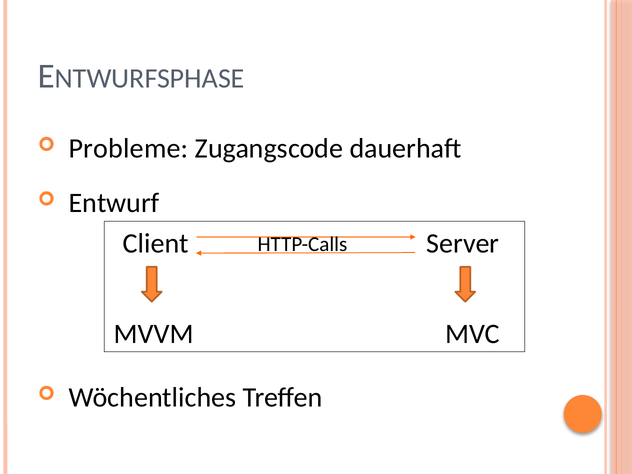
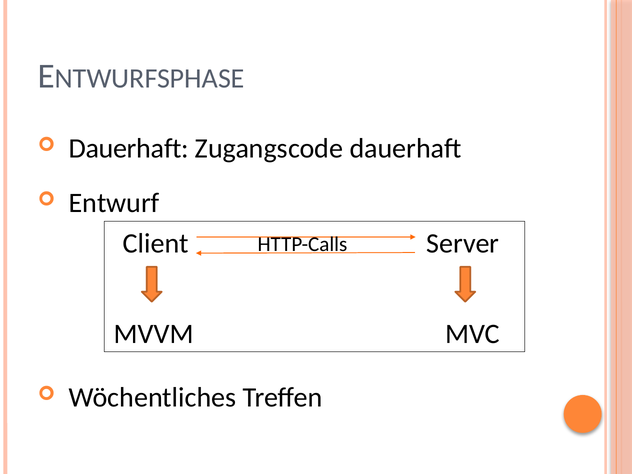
Probleme at (129, 148): Probleme -> Dauerhaft
